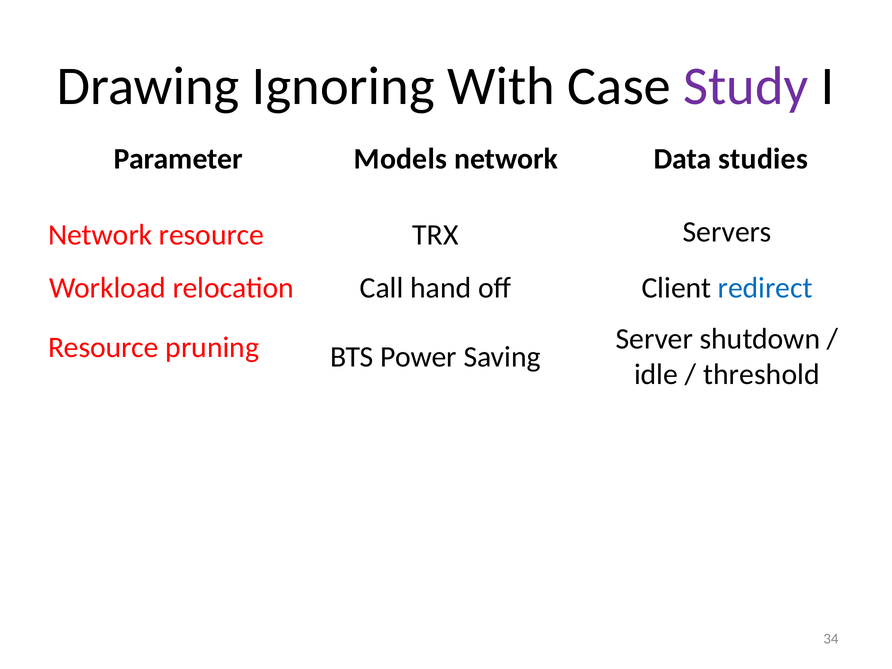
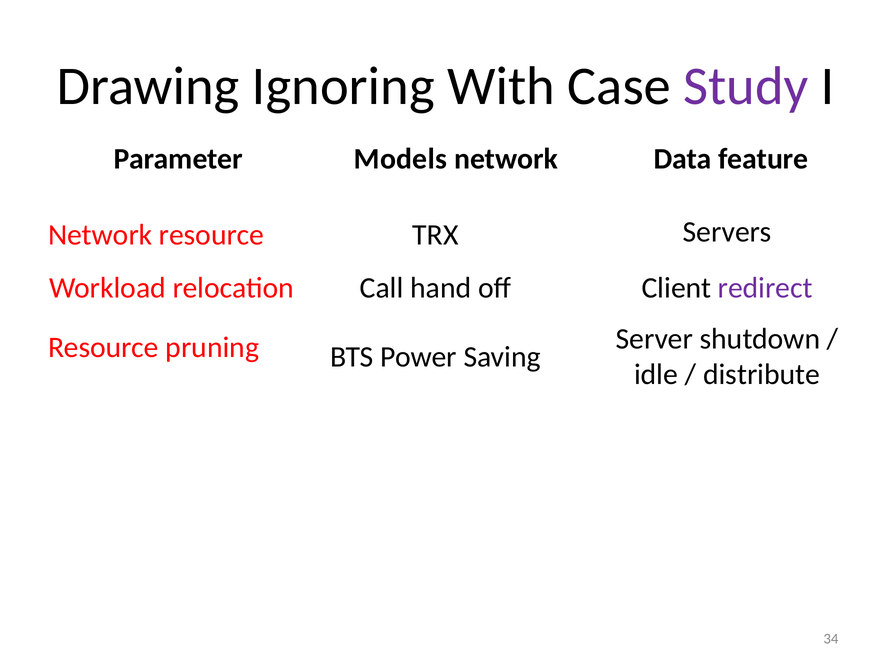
studies: studies -> feature
redirect colour: blue -> purple
threshold: threshold -> distribute
